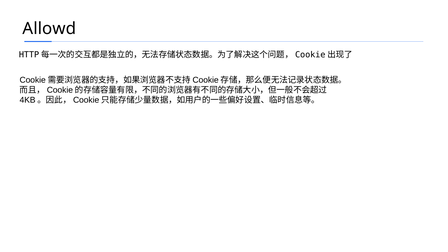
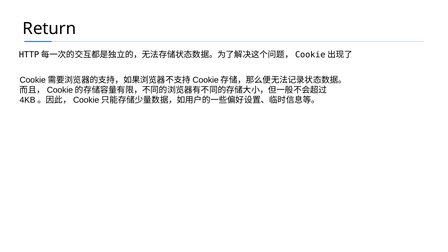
Allowd: Allowd -> Return
